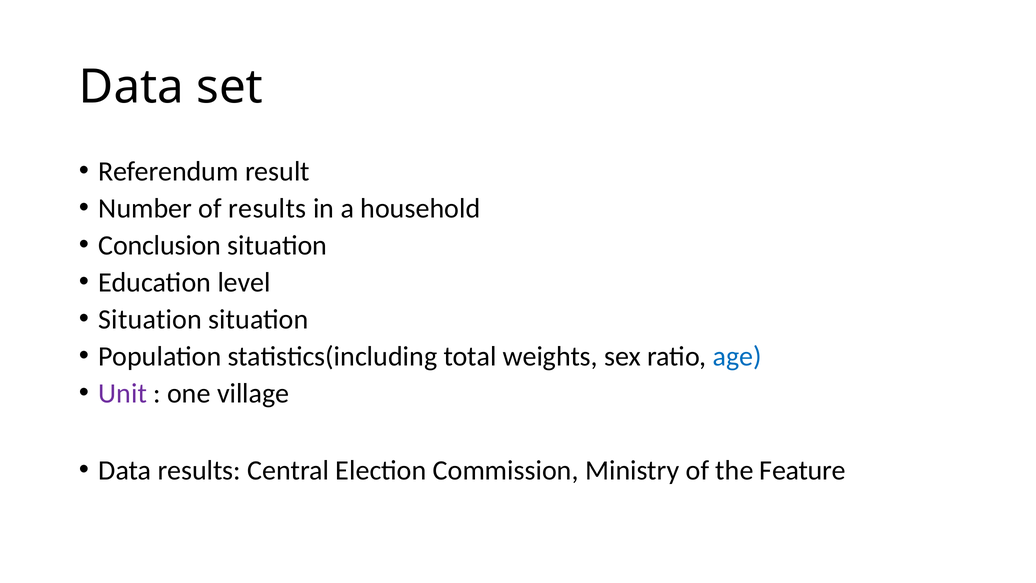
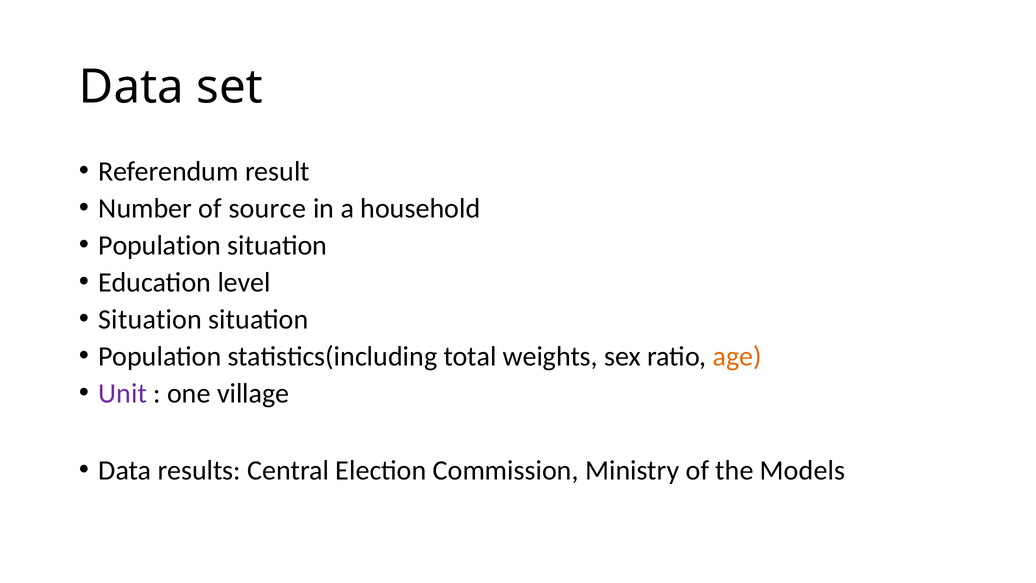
of results: results -> source
Conclusion at (160, 245): Conclusion -> Population
age colour: blue -> orange
Feature: Feature -> Models
